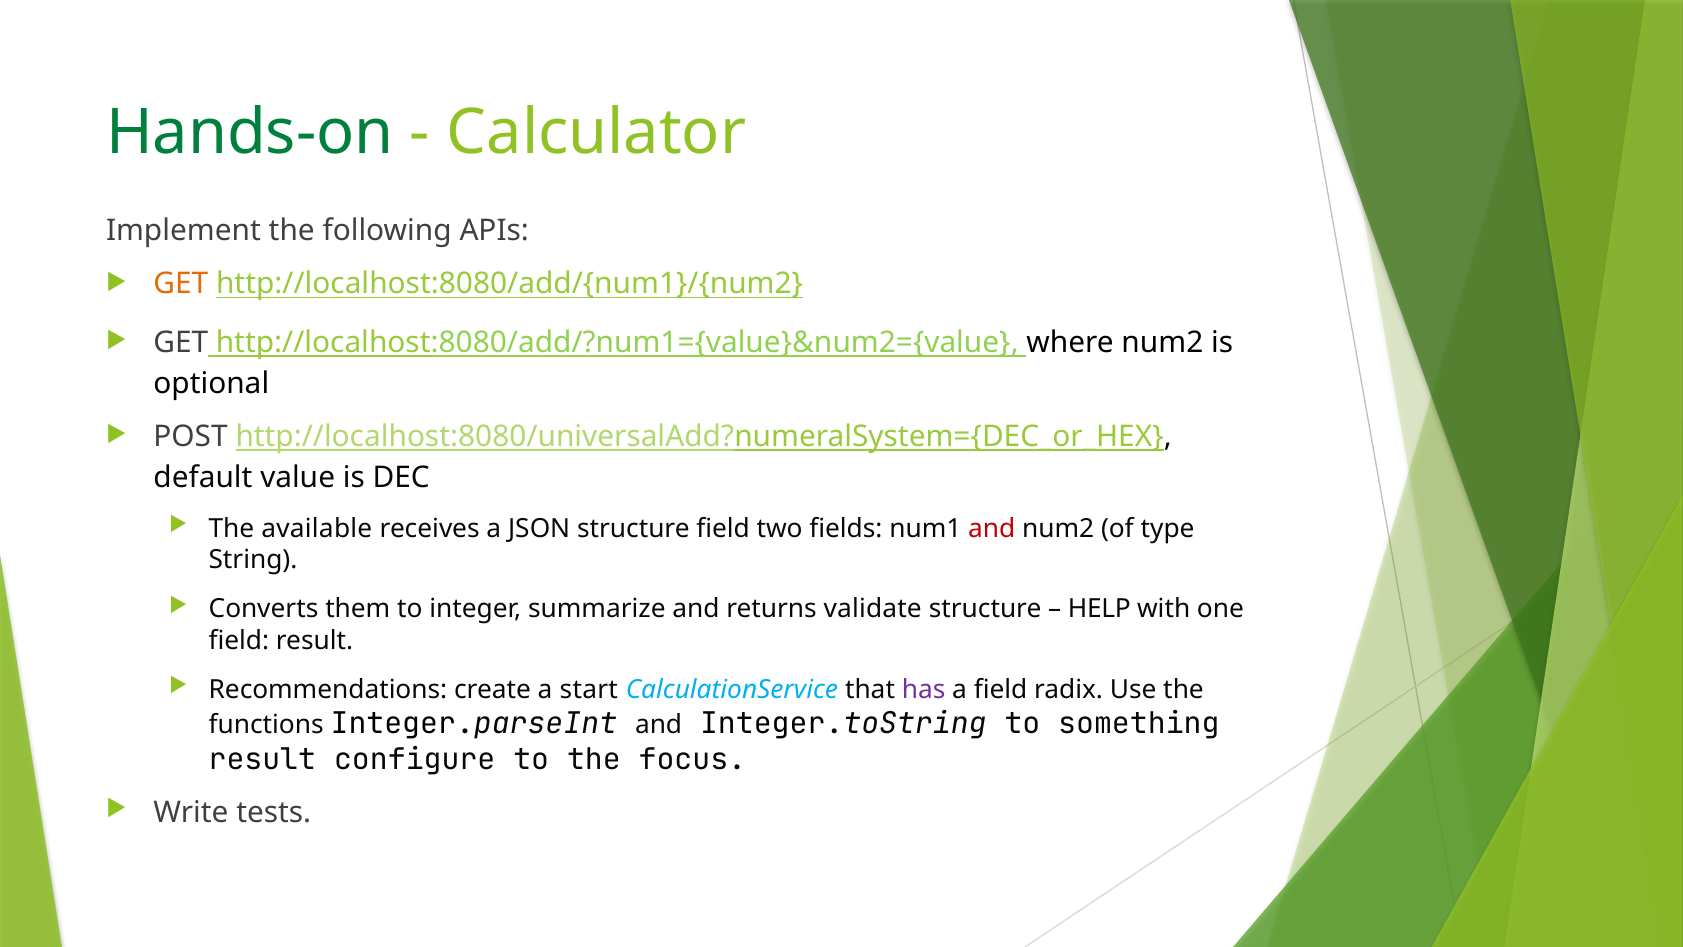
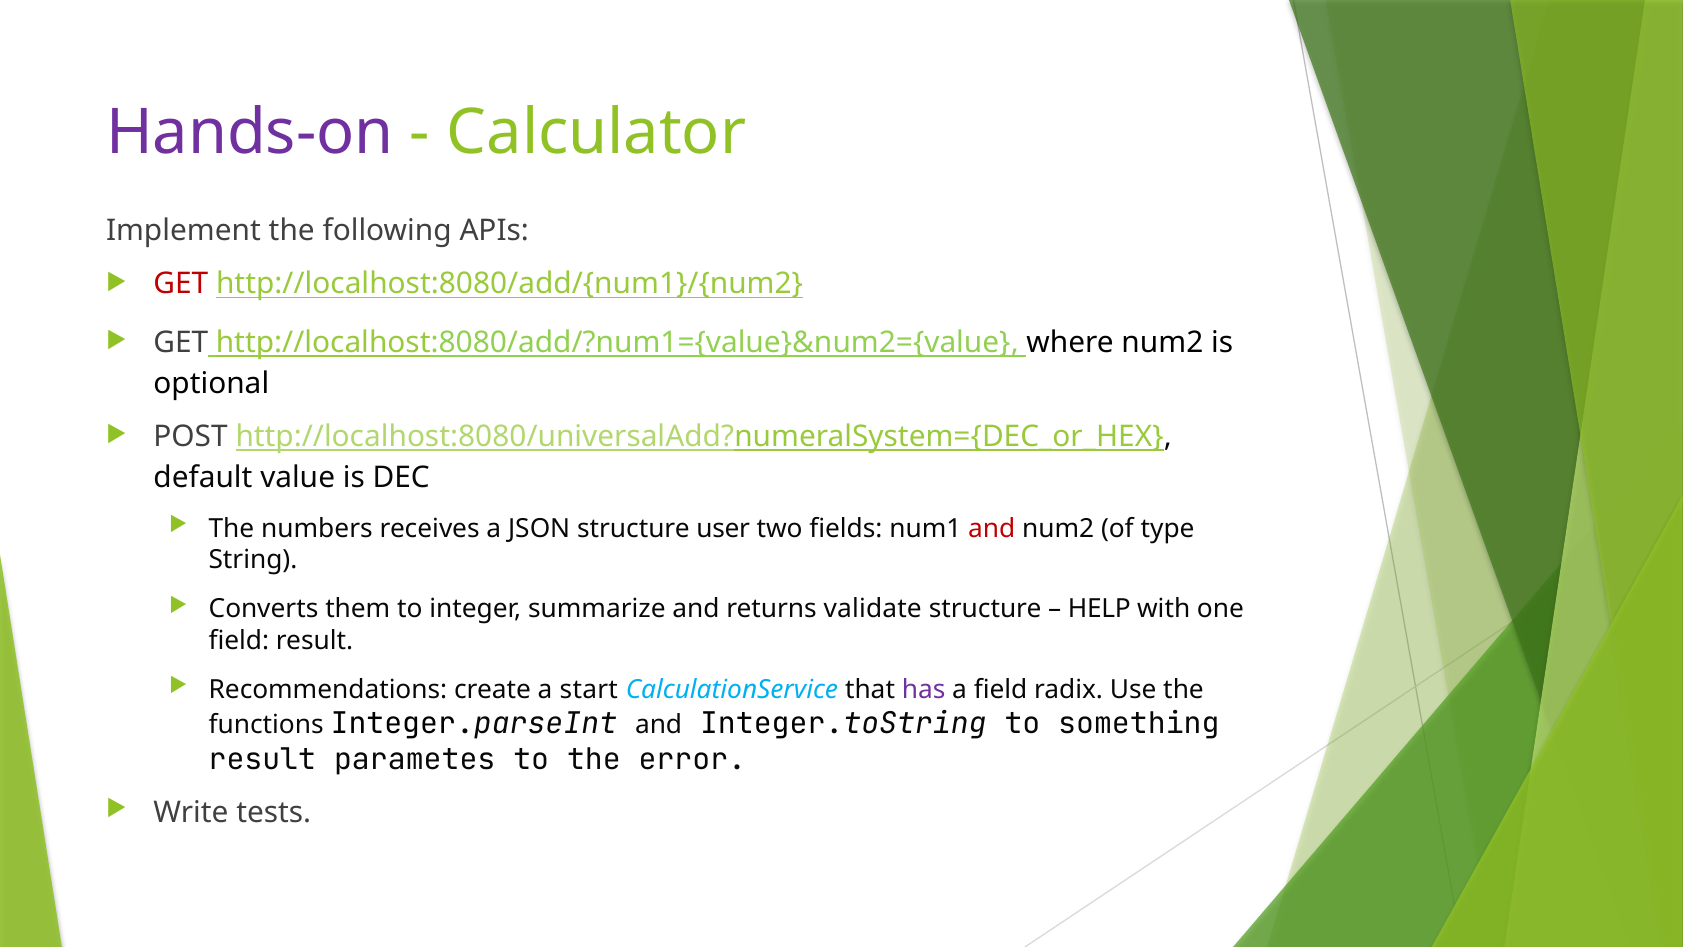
Hands-on colour: green -> purple
GET at (181, 284) colour: orange -> red
available: available -> numbers
structure field: field -> user
configure: configure -> parametes
focus: focus -> error
